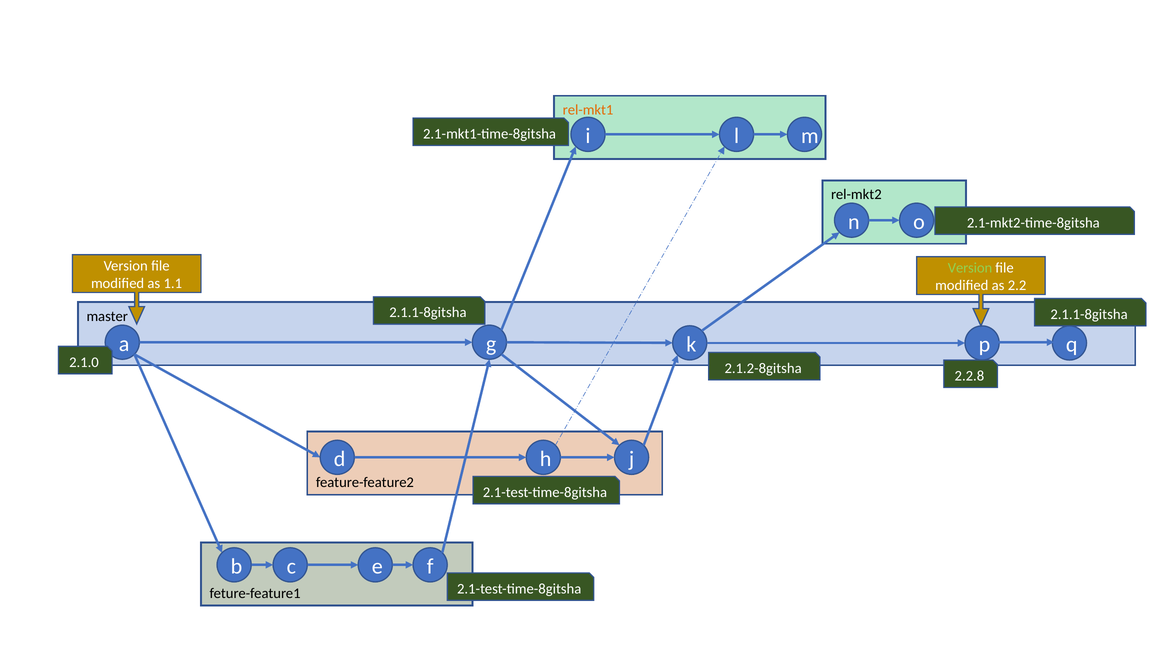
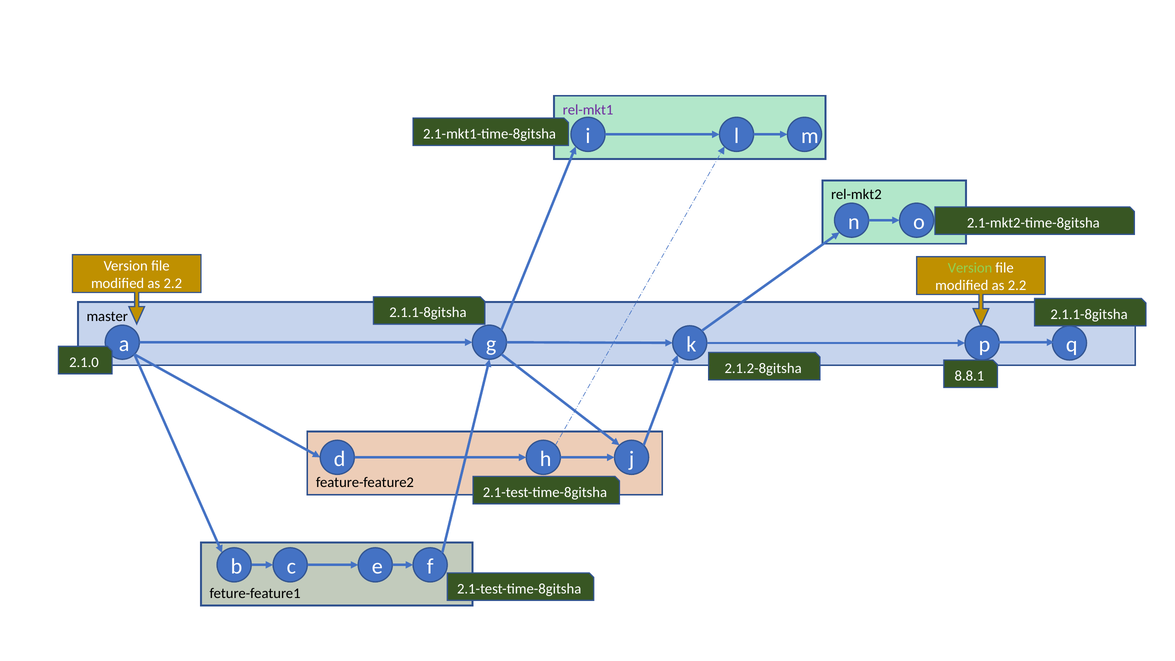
rel-mkt1 colour: orange -> purple
1.1 at (173, 283): 1.1 -> 2.2
2.2.8: 2.2.8 -> 8.8.1
